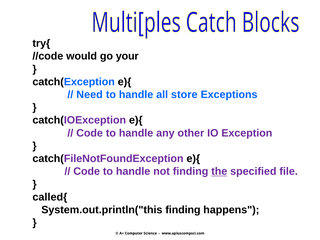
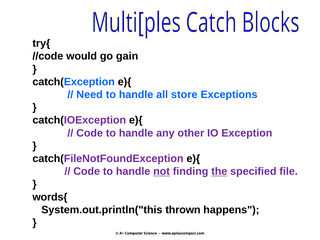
your: your -> gain
not underline: none -> present
called{: called{ -> words{
System.out.println("this finding: finding -> thrown
